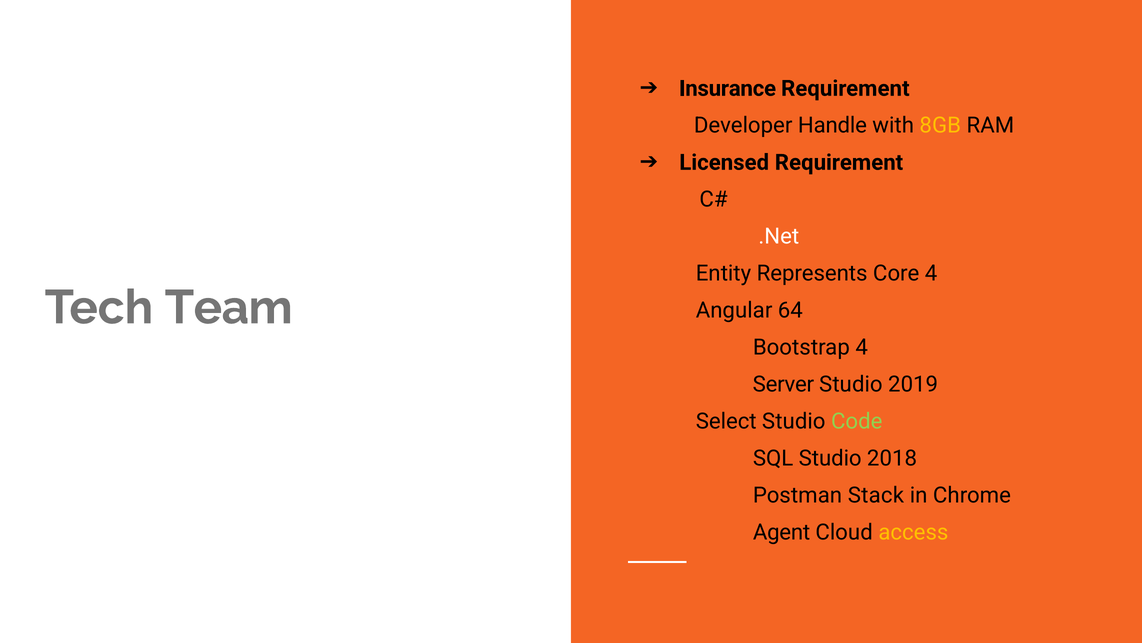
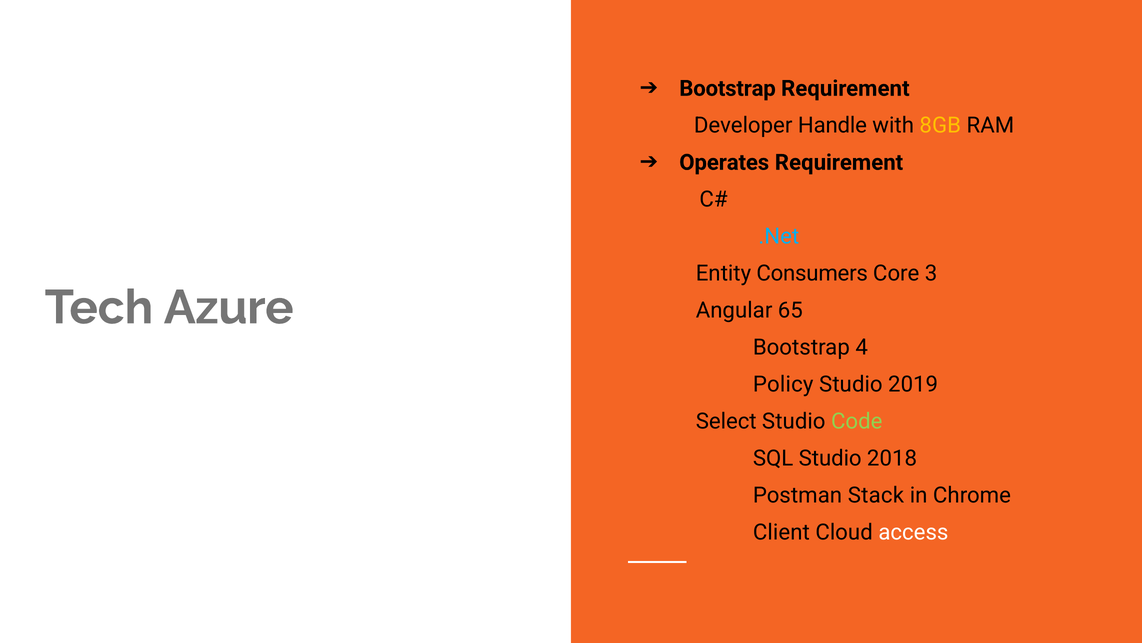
Insurance at (728, 88): Insurance -> Bootstrap
Licensed: Licensed -> Operates
.Net colour: white -> light blue
Represents: Represents -> Consumers
Core 4: 4 -> 3
Team: Team -> Azure
64: 64 -> 65
Server: Server -> Policy
Agent: Agent -> Client
access colour: yellow -> white
